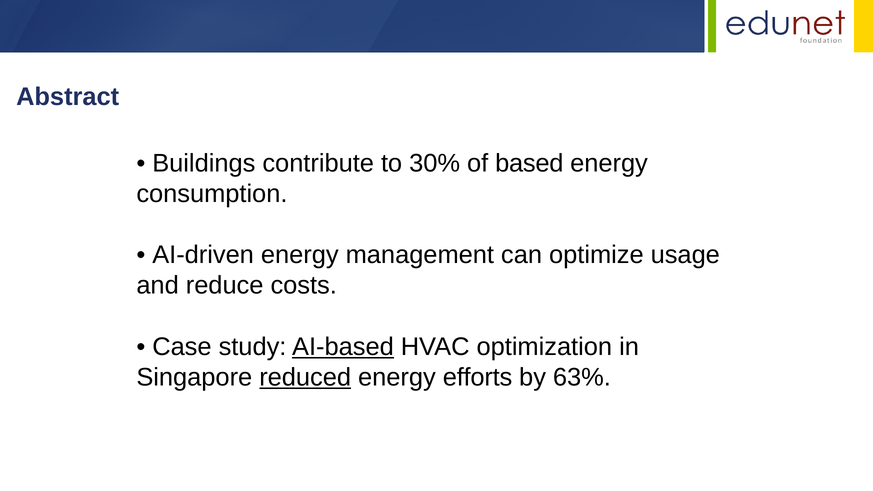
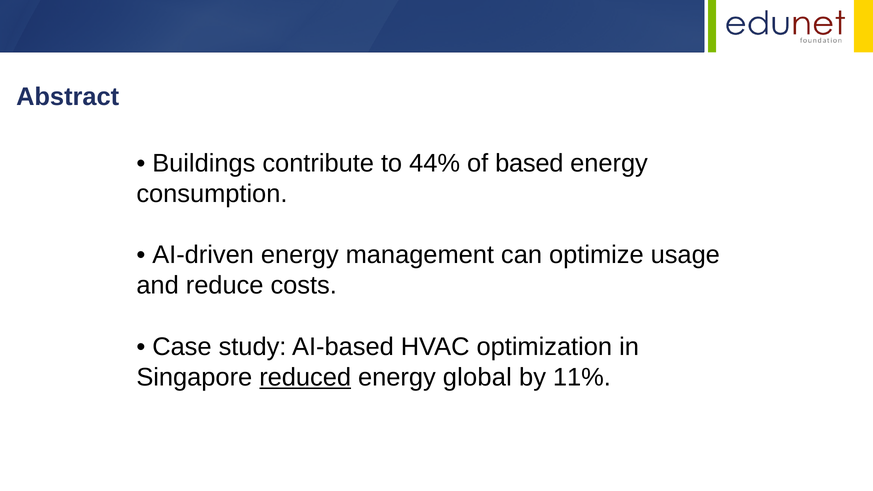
30%: 30% -> 44%
AI-based underline: present -> none
efforts: efforts -> global
63%: 63% -> 11%
